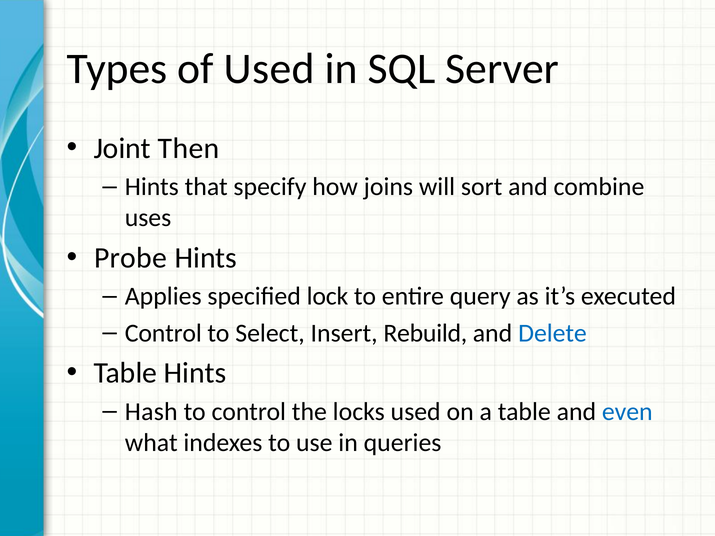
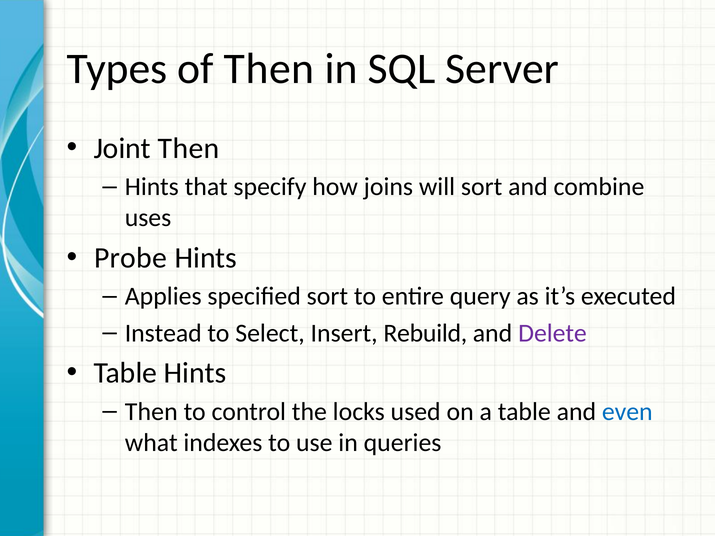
of Used: Used -> Then
specified lock: lock -> sort
Control at (163, 333): Control -> Instead
Delete colour: blue -> purple
Hash at (151, 412): Hash -> Then
